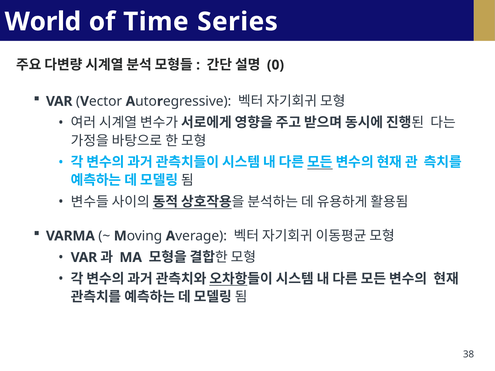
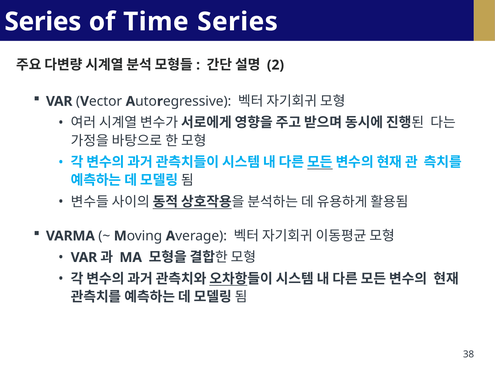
World at (43, 22): World -> Series
0: 0 -> 2
